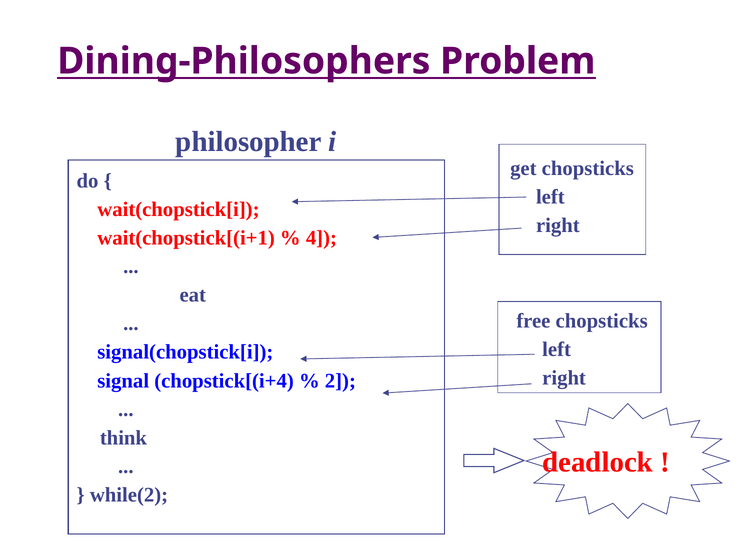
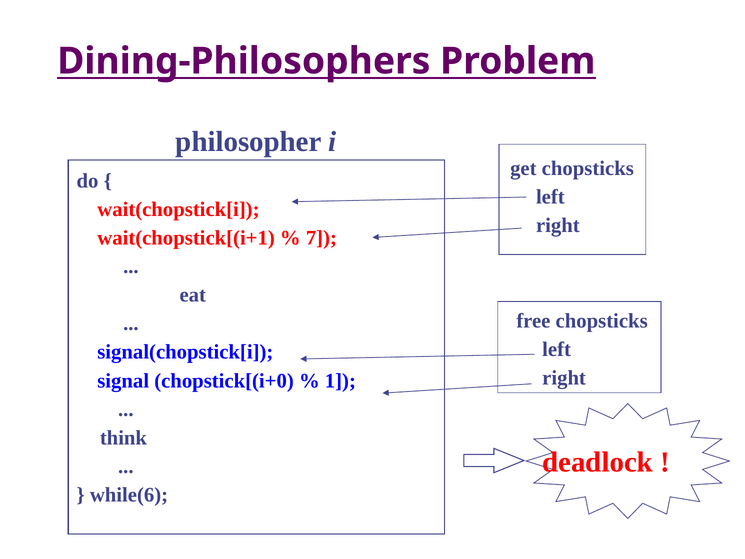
4: 4 -> 7
chopstick[(i+4: chopstick[(i+4 -> chopstick[(i+0
2: 2 -> 1
while(2: while(2 -> while(6
